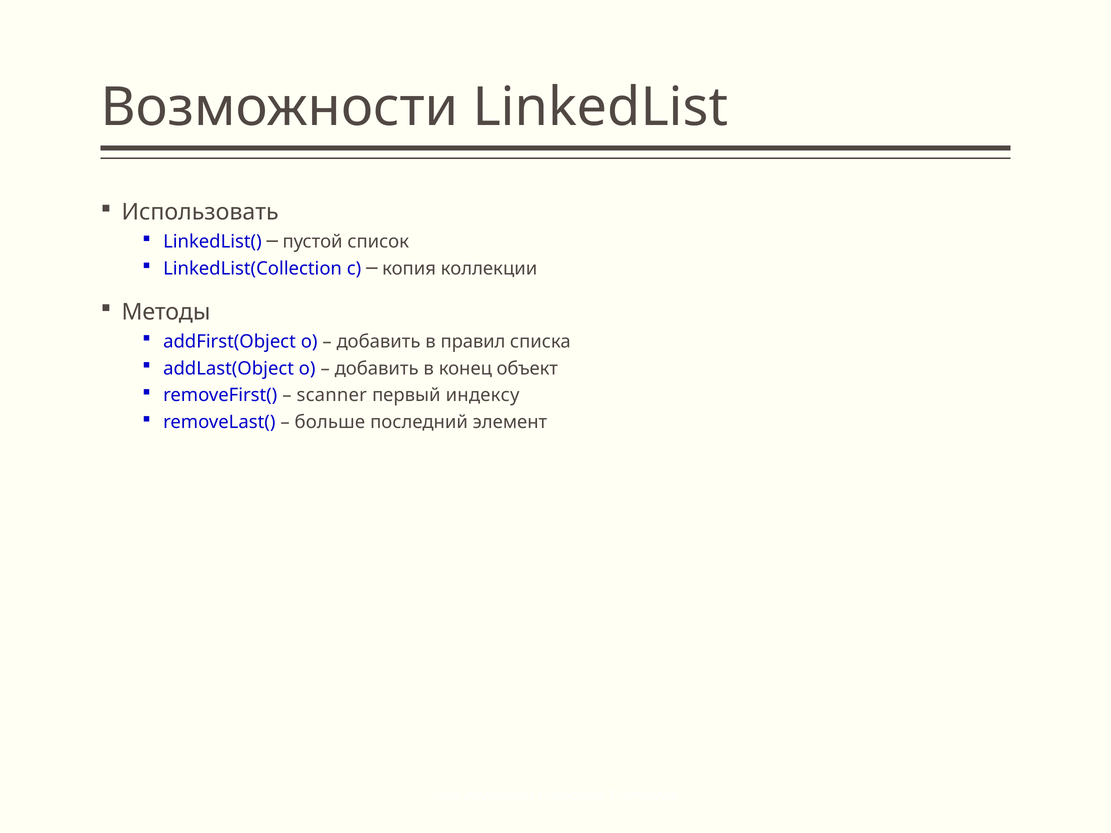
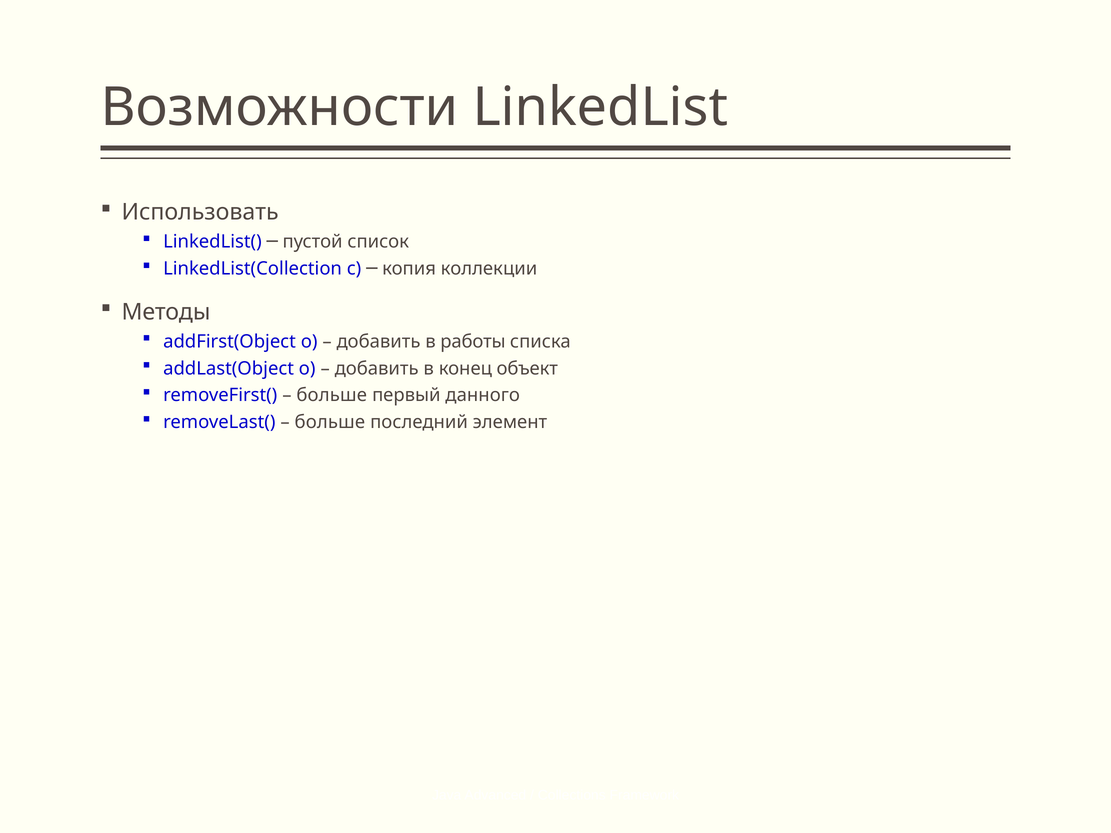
правил: правил -> работы
scanner at (332, 395): scanner -> больше
индексу: индексу -> данного
